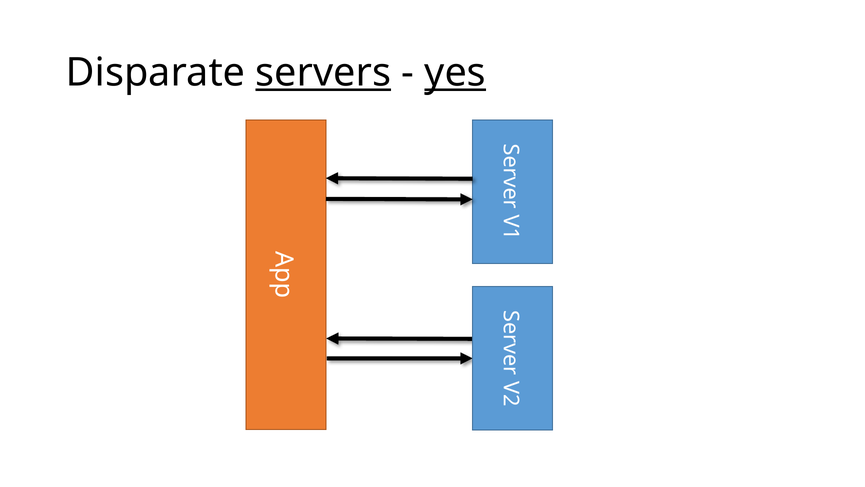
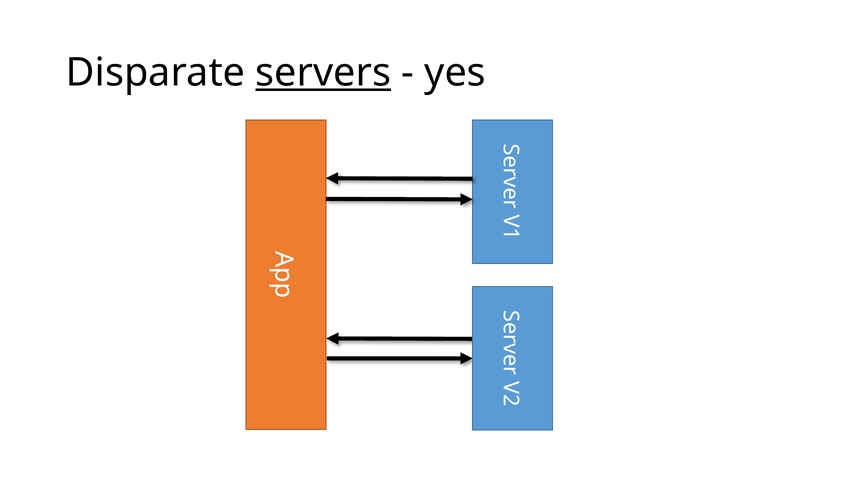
yes underline: present -> none
